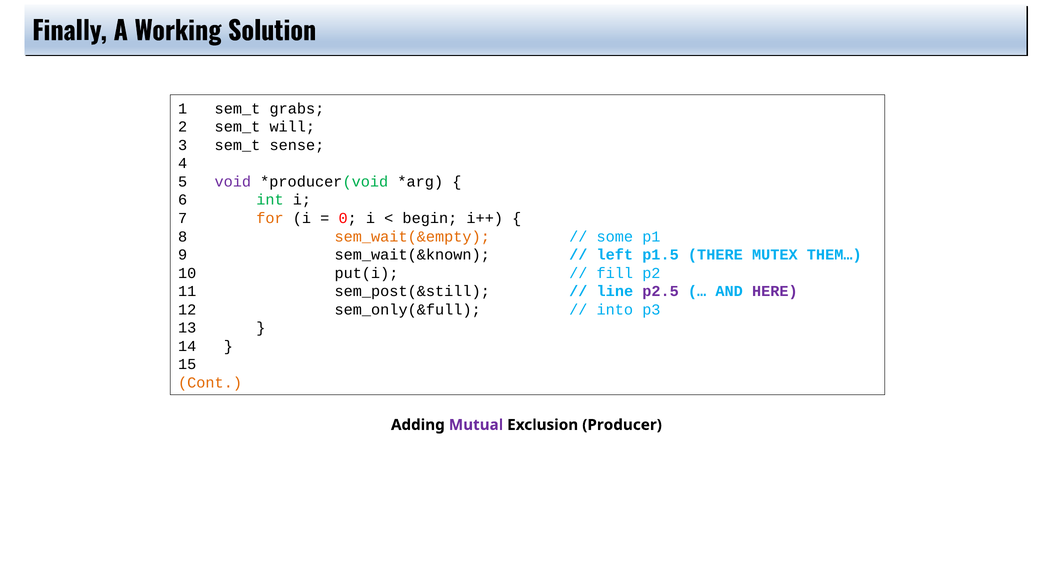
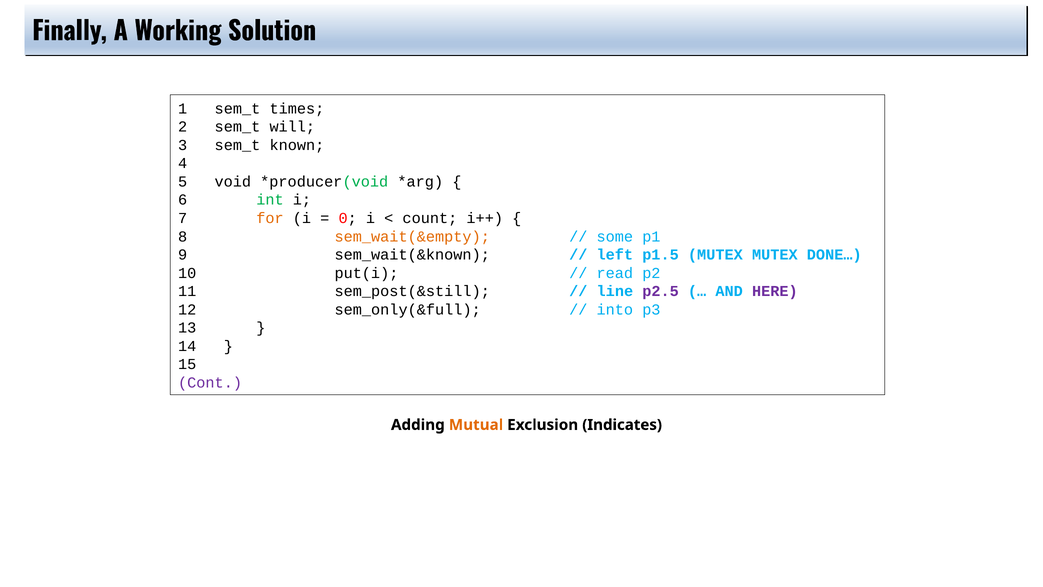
grabs: grabs -> times
sense: sense -> known
void colour: purple -> black
begin: begin -> count
p1.5 THERE: THERE -> MUTEX
THEM…: THEM… -> DONE…
fill: fill -> read
Cont colour: orange -> purple
Mutual colour: purple -> orange
Producer: Producer -> Indicates
